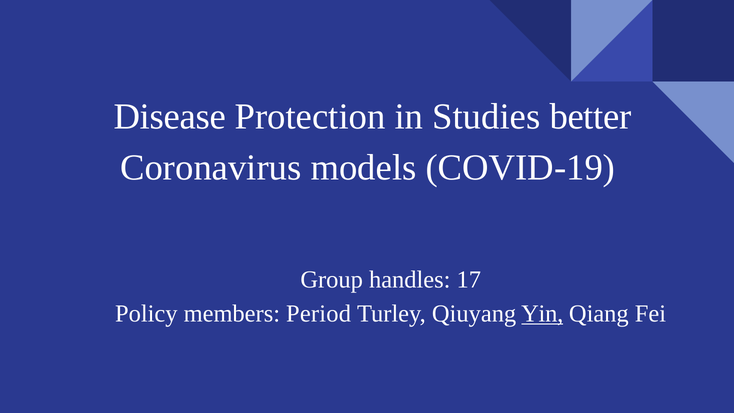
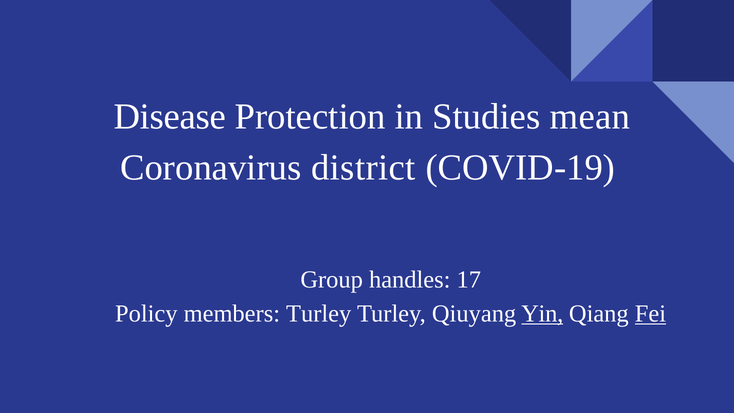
better: better -> mean
models: models -> district
members Period: Period -> Turley
Fei underline: none -> present
